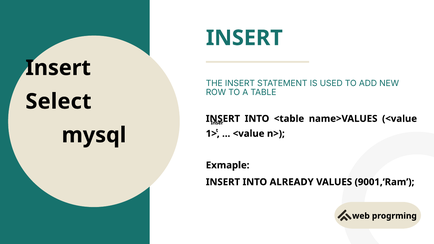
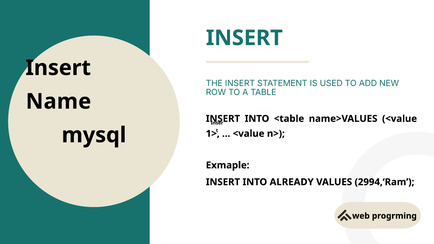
Select: Select -> Name
9001,‘Ram: 9001,‘Ram -> 2994,‘Ram
